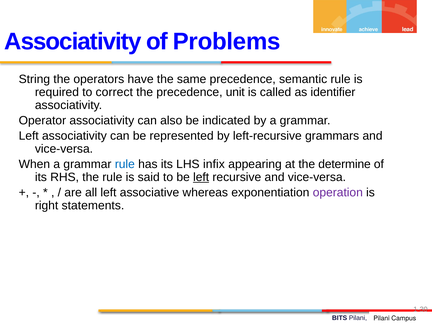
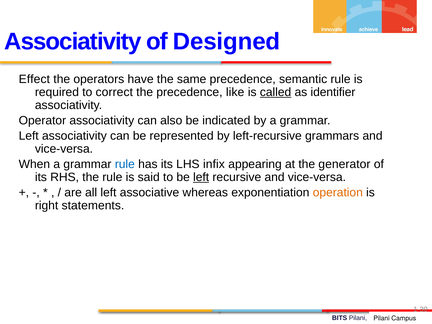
Problems: Problems -> Designed
String: String -> Effect
unit: unit -> like
called underline: none -> present
determine: determine -> generator
operation colour: purple -> orange
